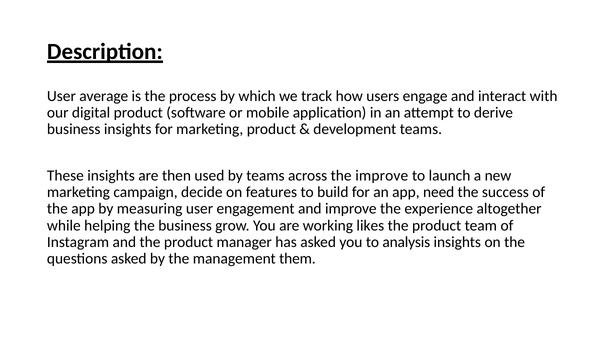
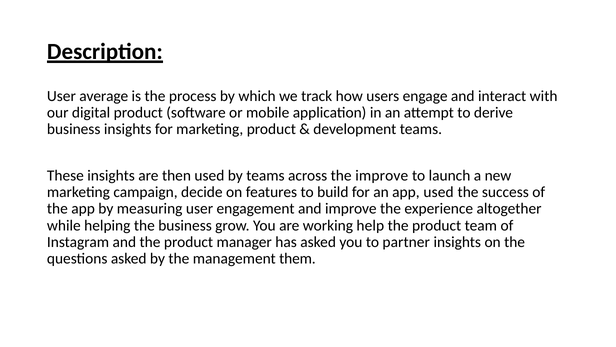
app need: need -> used
likes: likes -> help
analysis: analysis -> partner
